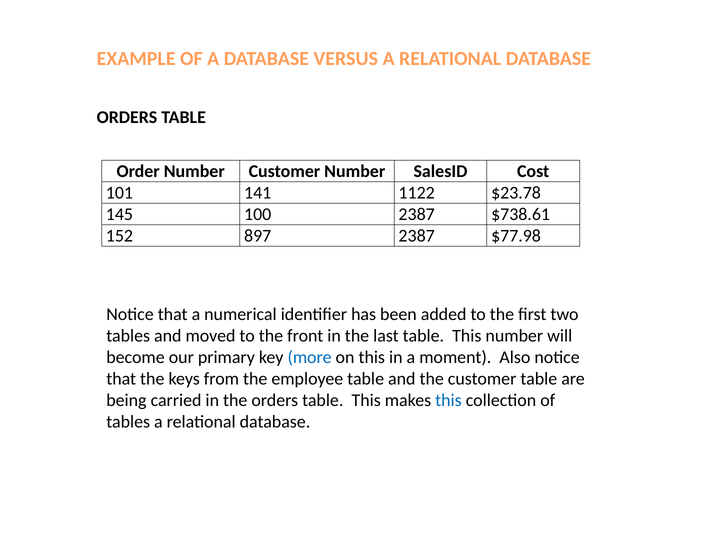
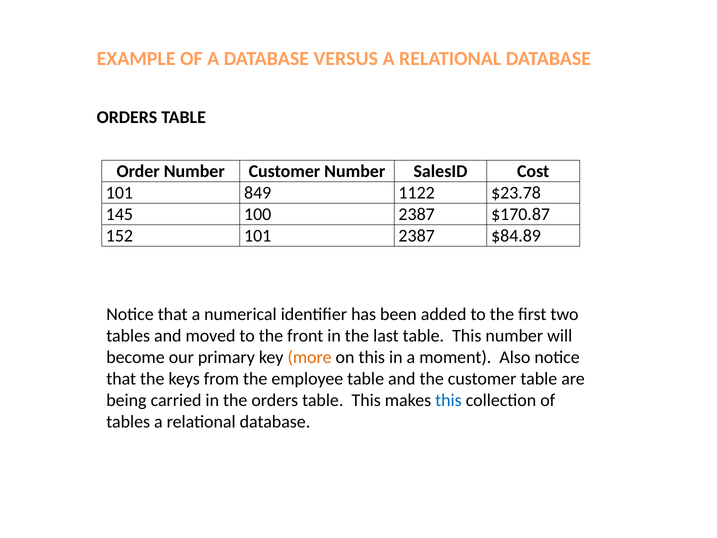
141: 141 -> 849
$738.61: $738.61 -> $170.87
152 897: 897 -> 101
$77.98: $77.98 -> $84.89
more colour: blue -> orange
